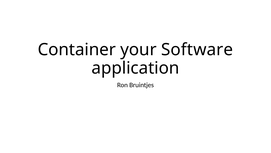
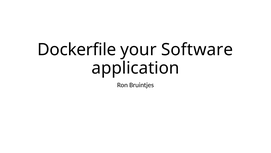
Container: Container -> Dockerfile
